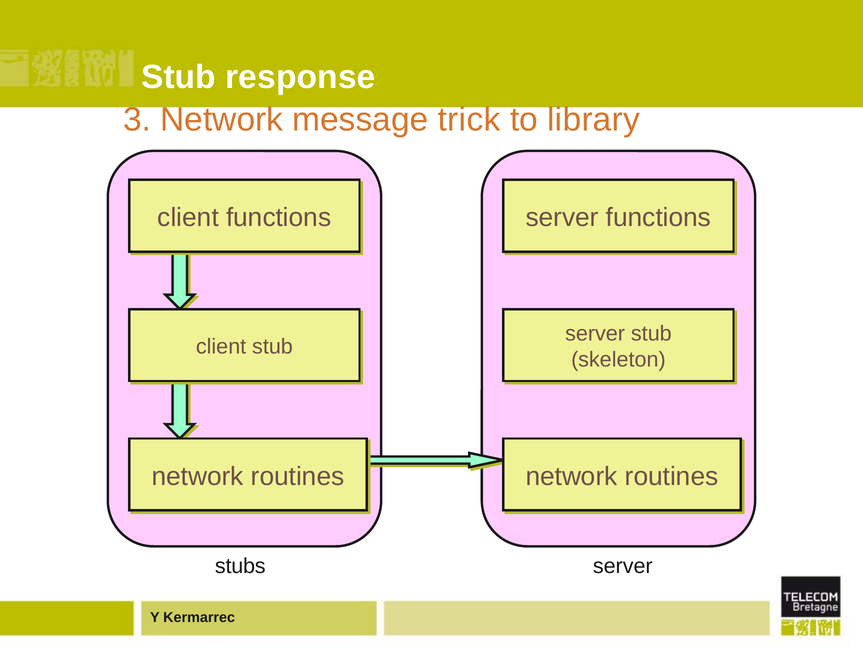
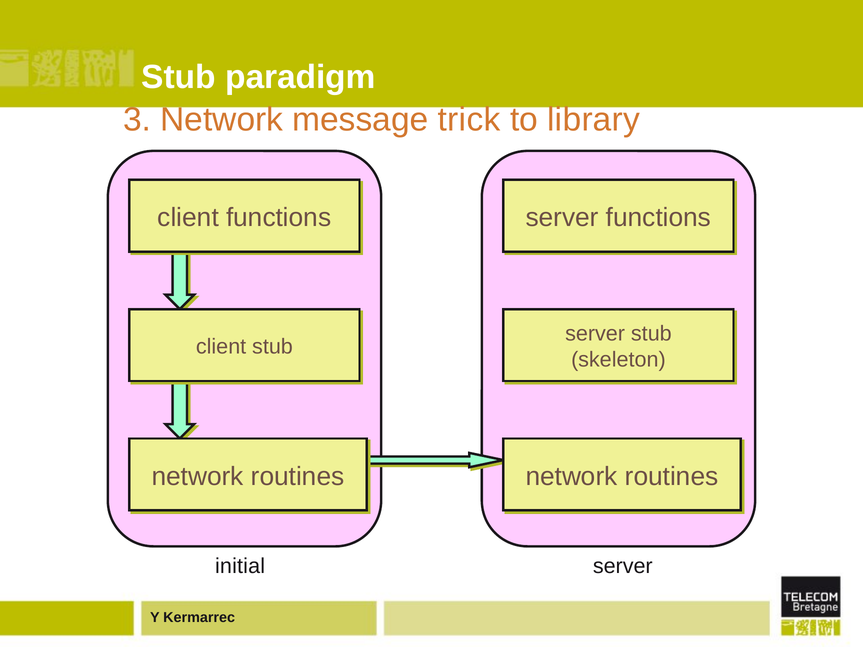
response: response -> paradigm
stubs: stubs -> initial
